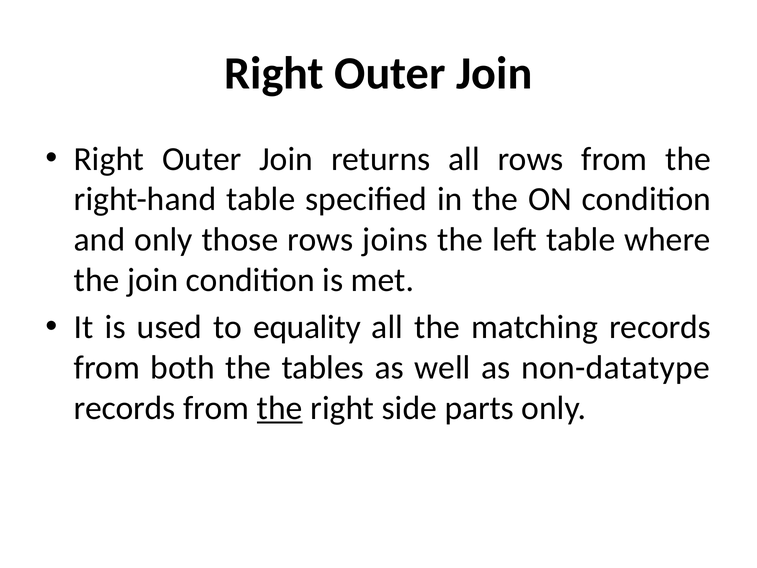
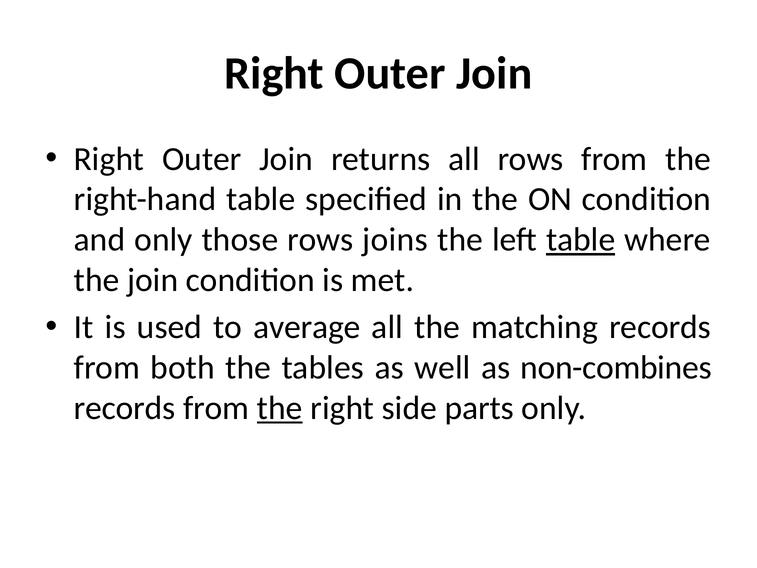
table at (581, 240) underline: none -> present
equality: equality -> average
non-datatype: non-datatype -> non-combines
